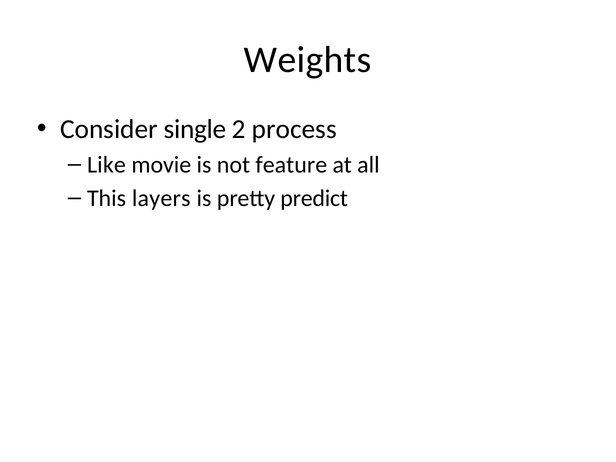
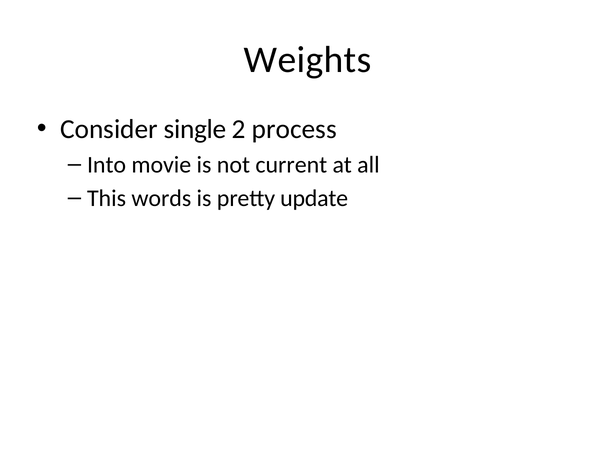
Like: Like -> Into
feature: feature -> current
layers: layers -> words
predict: predict -> update
